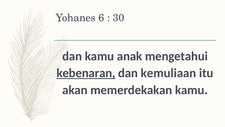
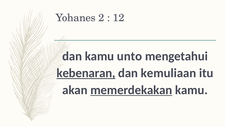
6: 6 -> 2
30: 30 -> 12
anak: anak -> unto
memerdekakan underline: none -> present
